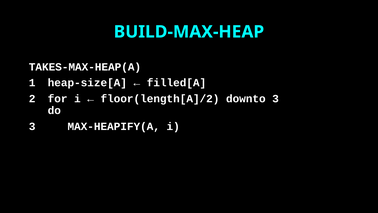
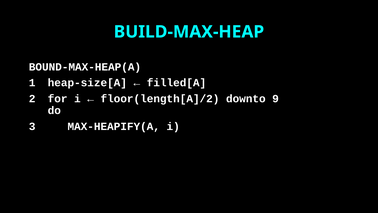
TAKES-MAX-HEAP(A: TAKES-MAX-HEAP(A -> BOUND-MAX-HEAP(A
downto 3: 3 -> 9
